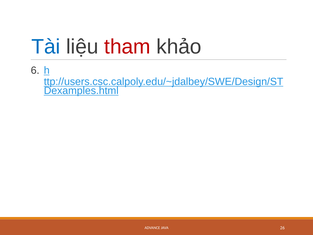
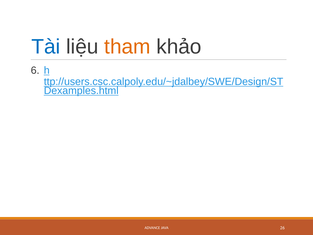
tham colour: red -> orange
